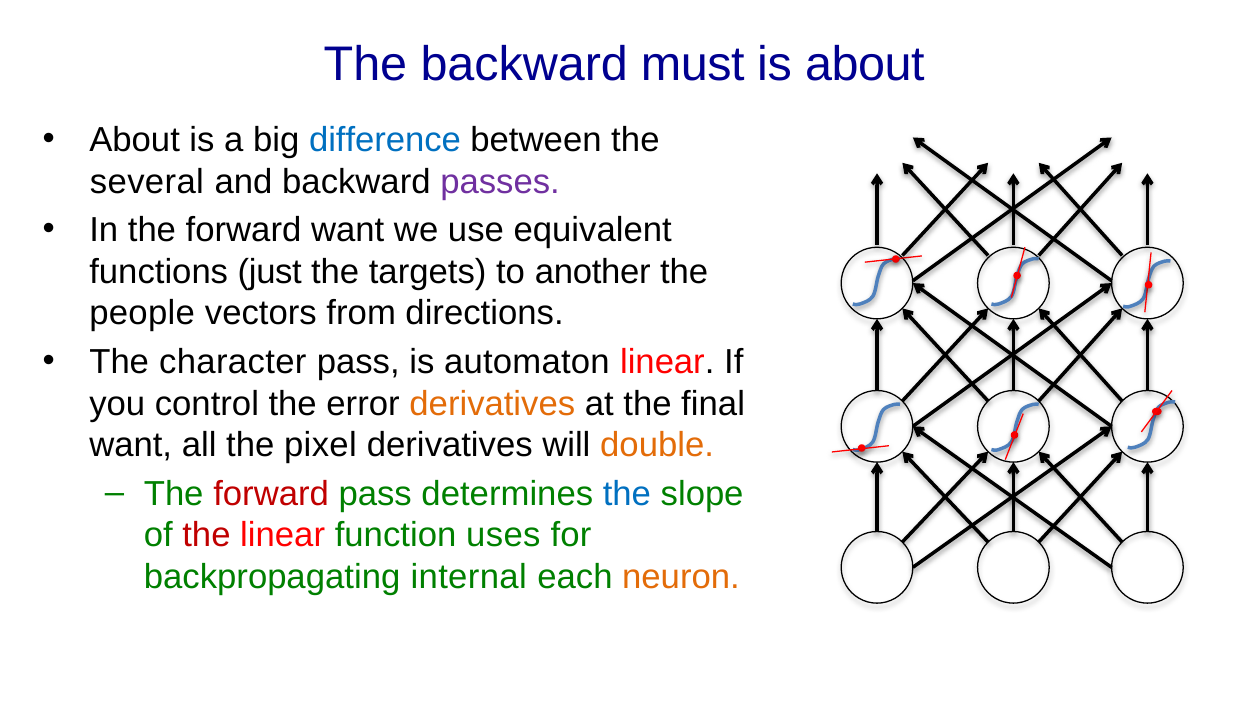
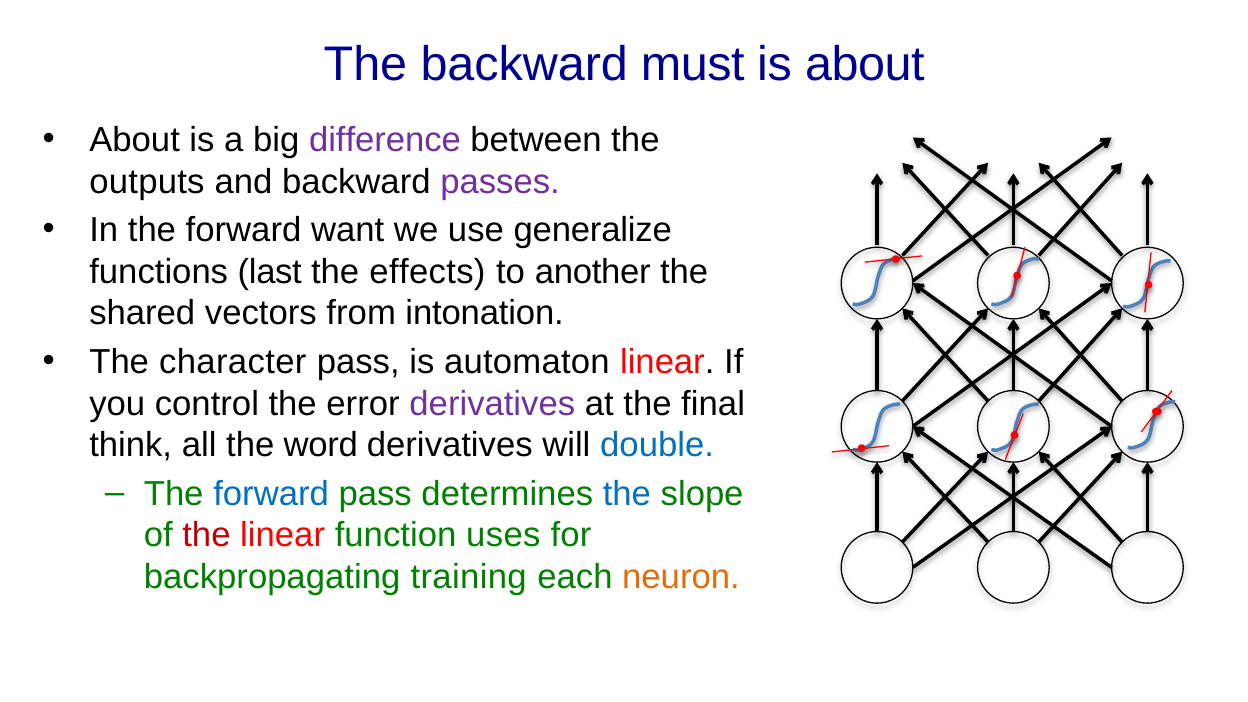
difference colour: blue -> purple
several: several -> outputs
equivalent: equivalent -> generalize
just: just -> last
targets: targets -> effects
people: people -> shared
directions: directions -> intonation
derivatives at (492, 404) colour: orange -> purple
want at (131, 445): want -> think
pixel: pixel -> word
double colour: orange -> blue
forward at (271, 494) colour: red -> blue
internal: internal -> training
